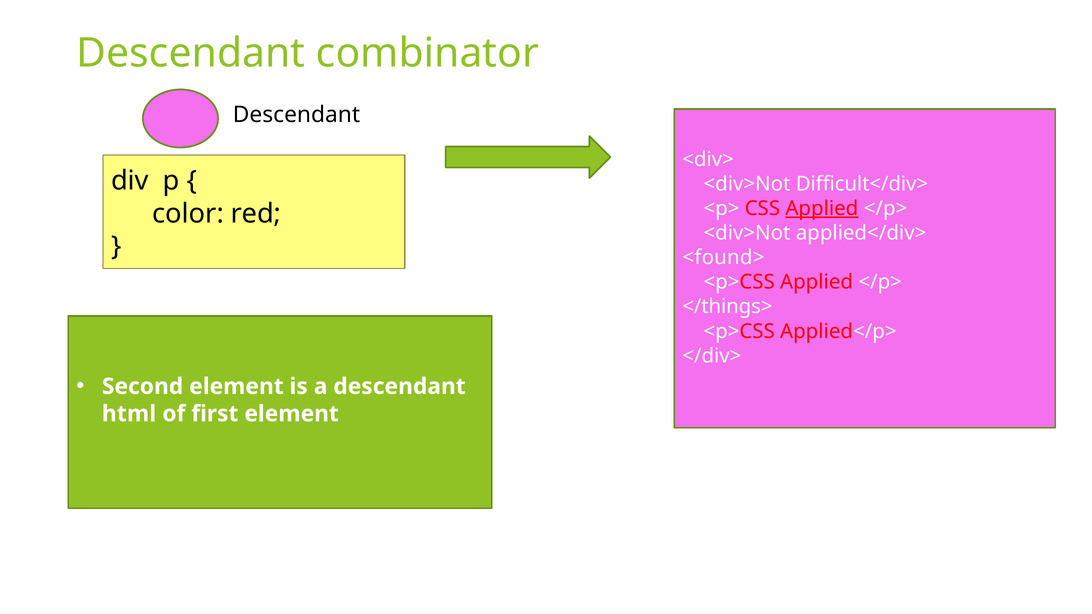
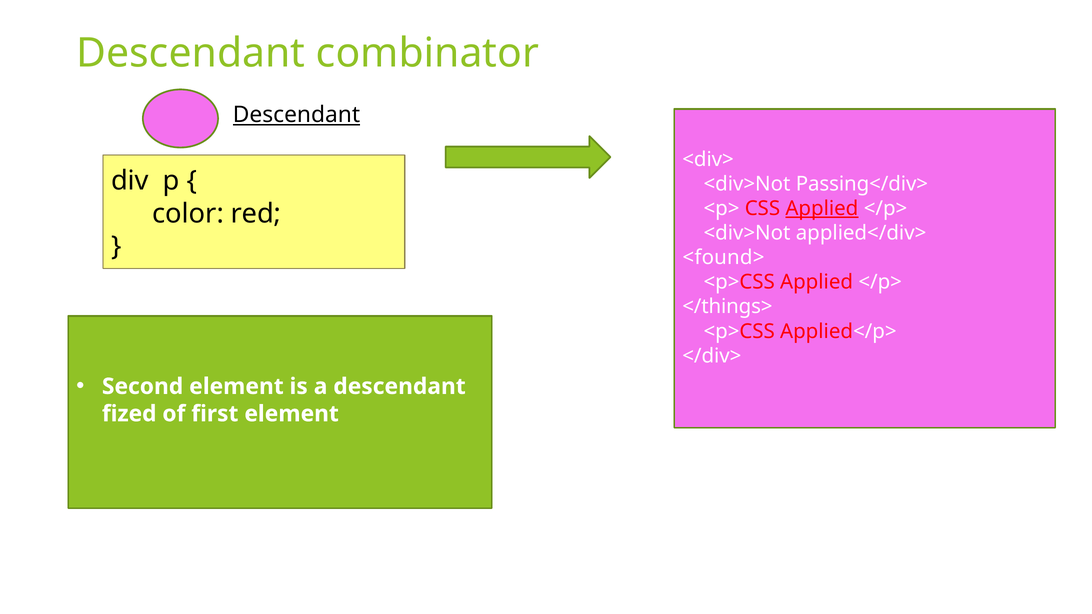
Descendant at (296, 115) underline: none -> present
Difficult</div>: Difficult</div> -> Passing</div>
html: html -> fized
